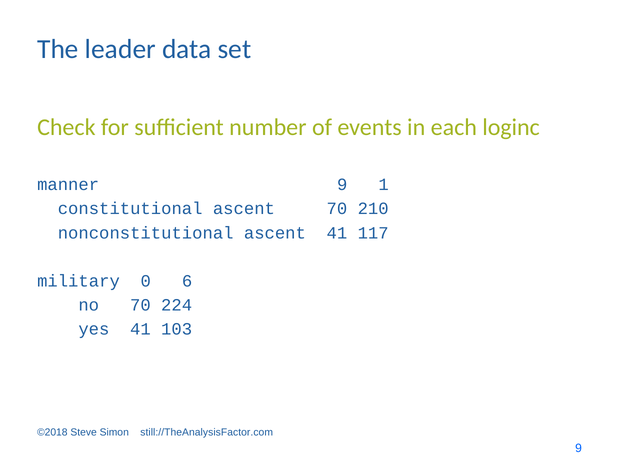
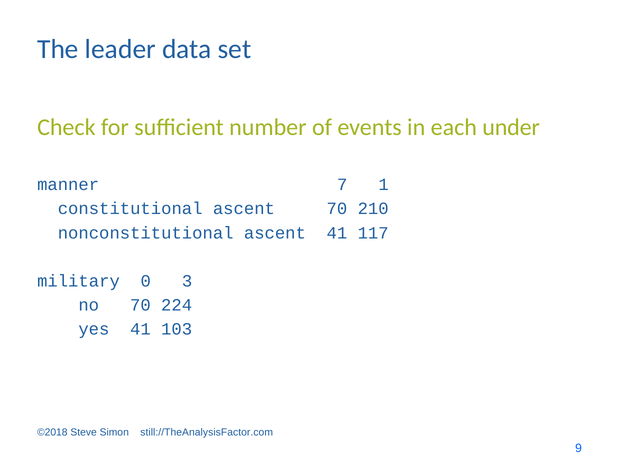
loginc: loginc -> under
manner 9: 9 -> 7
6: 6 -> 3
